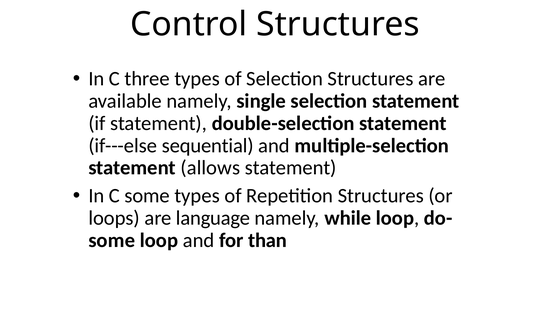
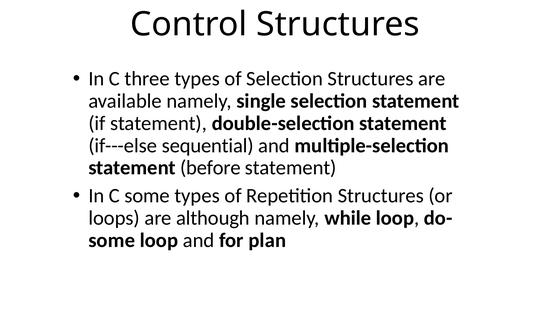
allows: allows -> before
language: language -> although
than: than -> plan
